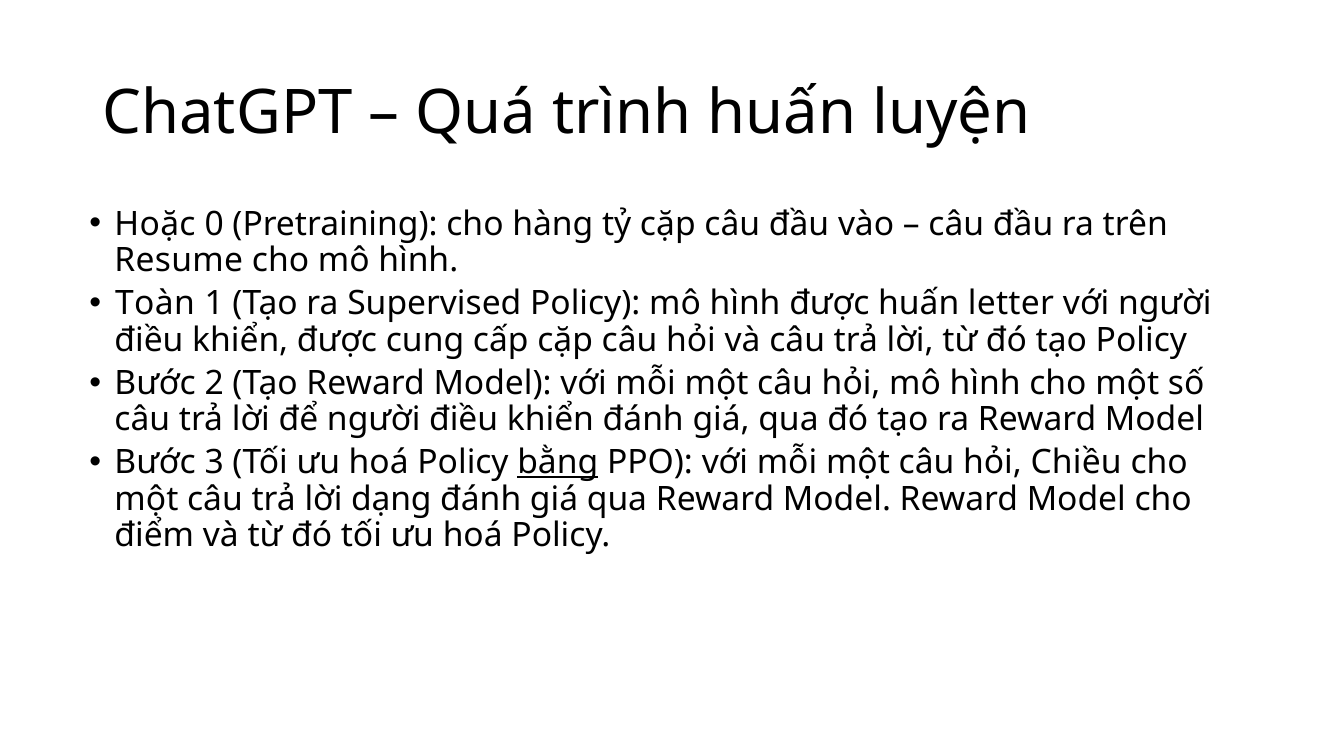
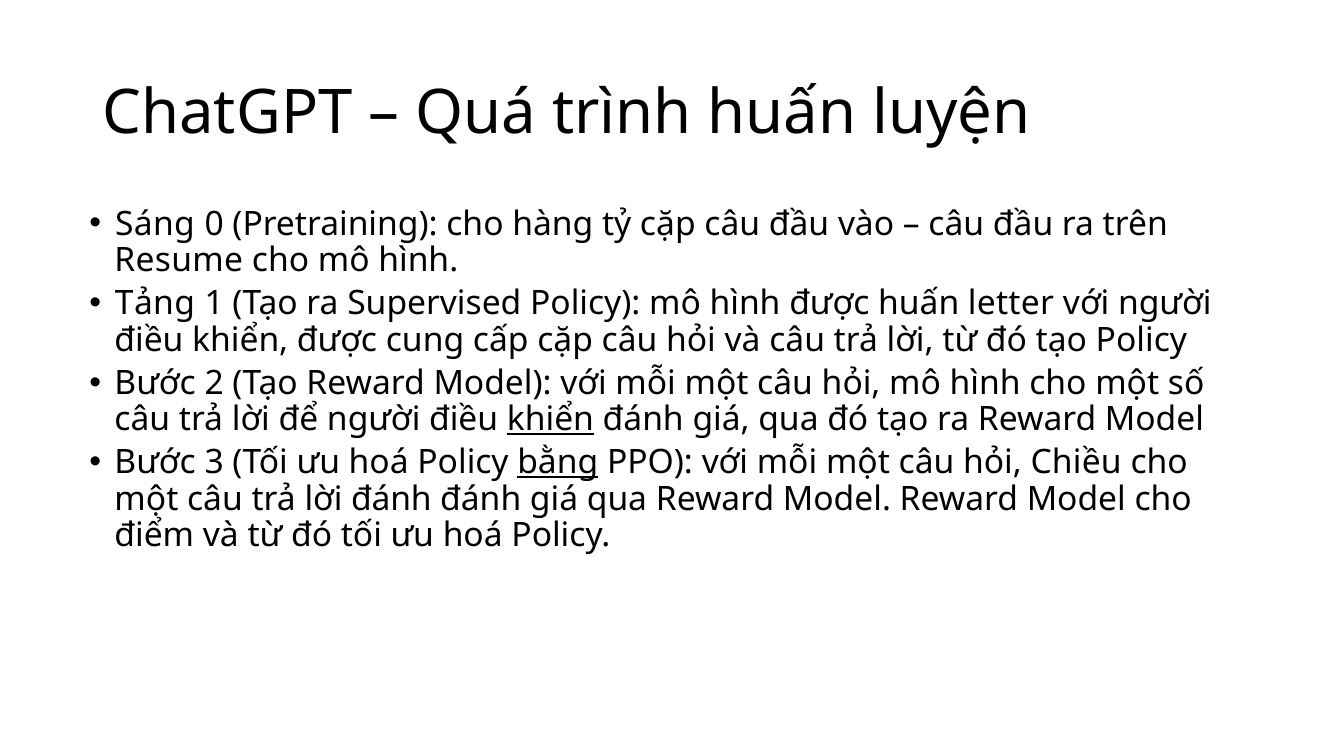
Hoặc: Hoặc -> Sáng
Toàn: Toàn -> Tảng
khiển at (550, 420) underline: none -> present
lời dạng: dạng -> đánh
